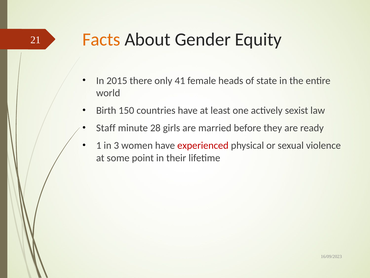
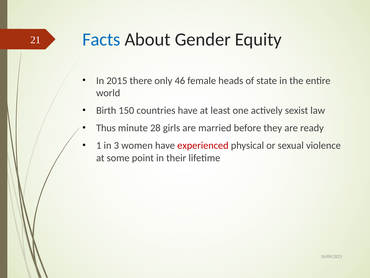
Facts colour: orange -> blue
41: 41 -> 46
Staff: Staff -> Thus
